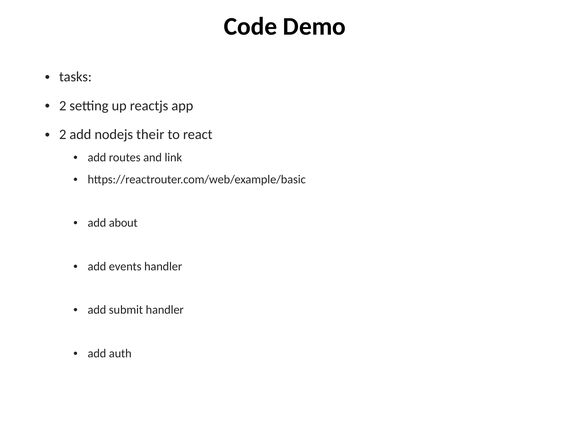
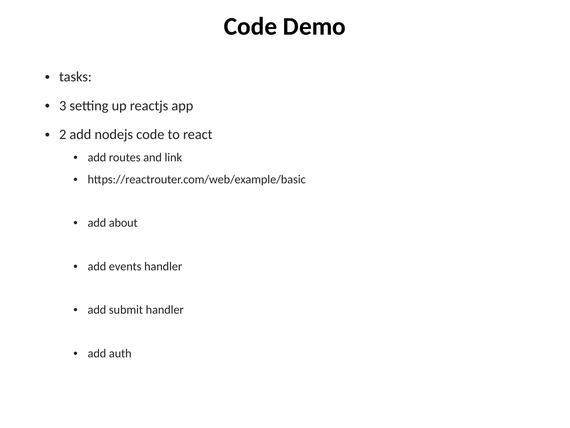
2 at (63, 106): 2 -> 3
nodejs their: their -> code
